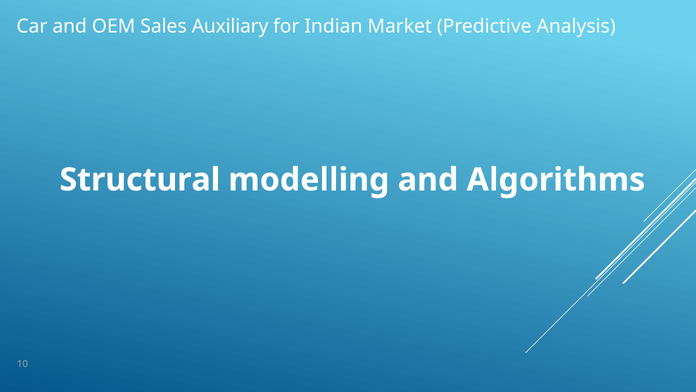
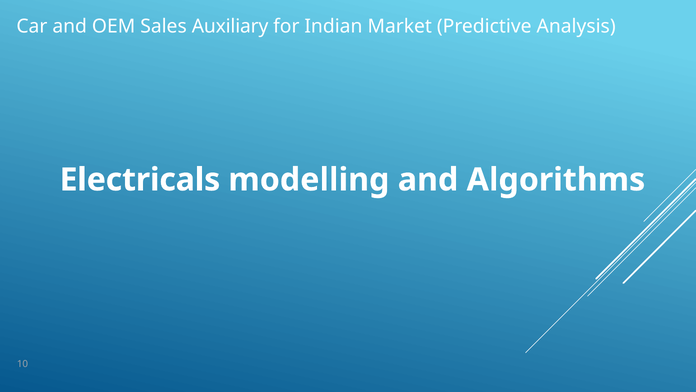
Structural: Structural -> Electricals
